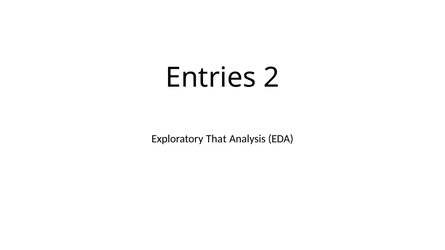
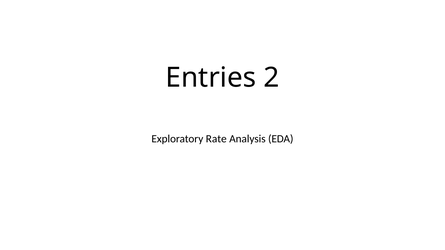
That: That -> Rate
